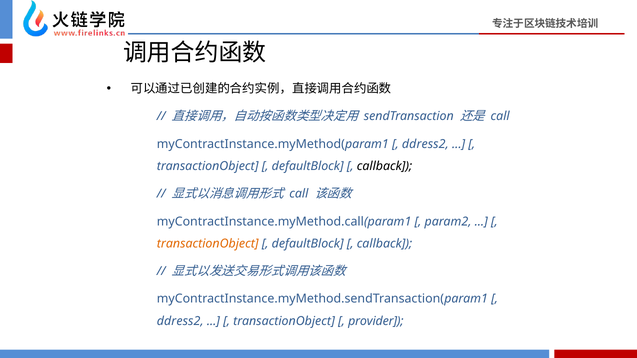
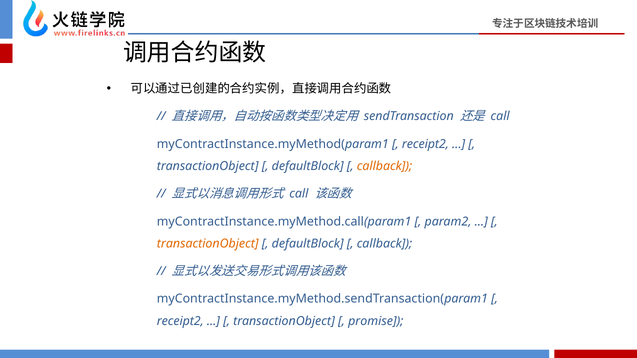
ddress2 at (425, 144): ddress2 -> receipt2
callback at (384, 166) colour: black -> orange
ddress2 at (180, 321): ddress2 -> receipt2
provider: provider -> promise
